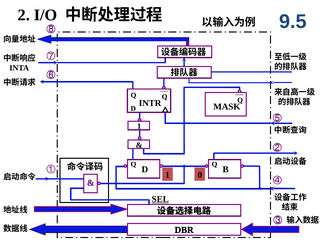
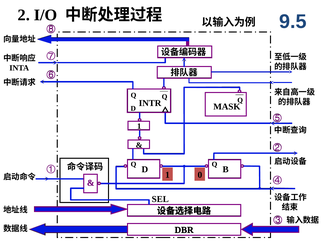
SEL underline: present -> none
